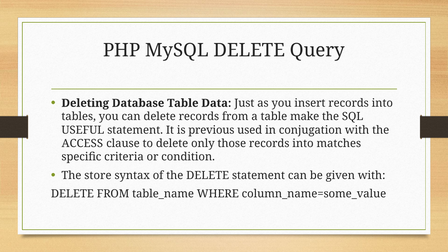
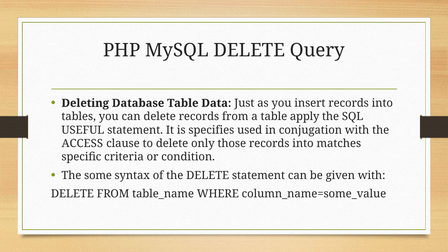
make: make -> apply
previous: previous -> specifies
store: store -> some
